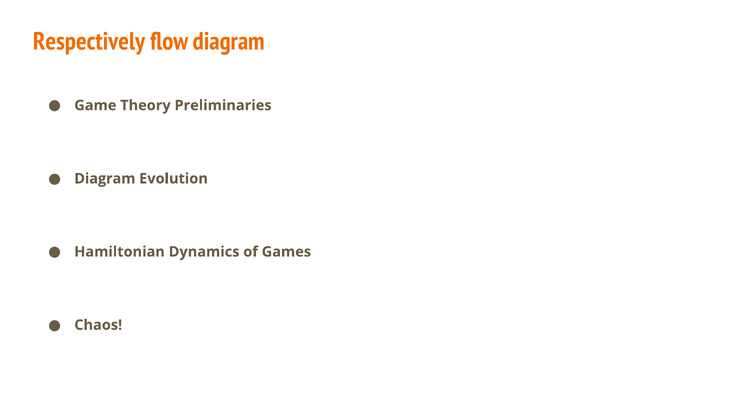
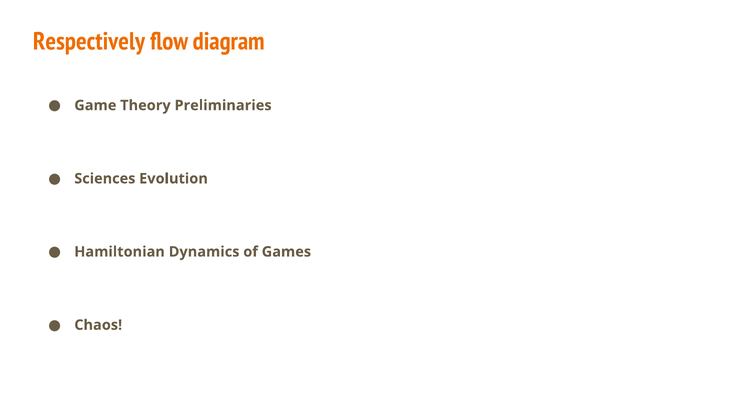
Diagram at (105, 178): Diagram -> Sciences
